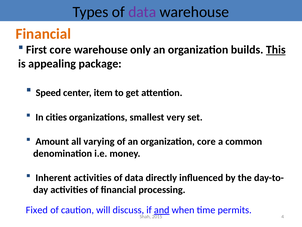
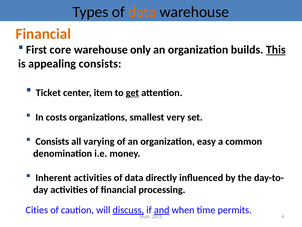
data at (142, 12) colour: purple -> orange
appealing package: package -> consists
Speed: Speed -> Ticket
get underline: none -> present
cities: cities -> costs
Amount at (52, 141): Amount -> Consists
organization core: core -> easy
Fixed: Fixed -> Cities
discuss underline: none -> present
